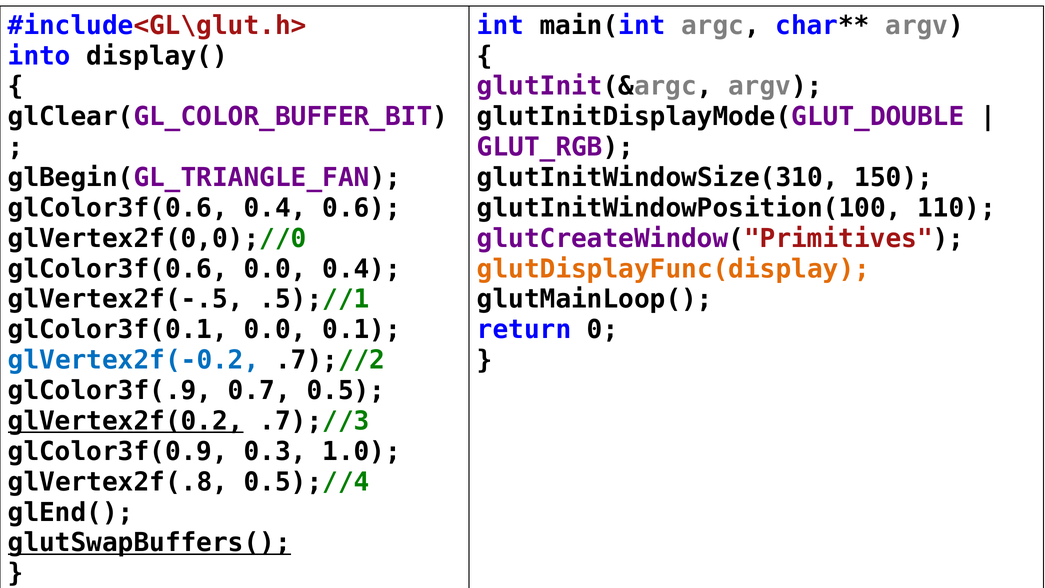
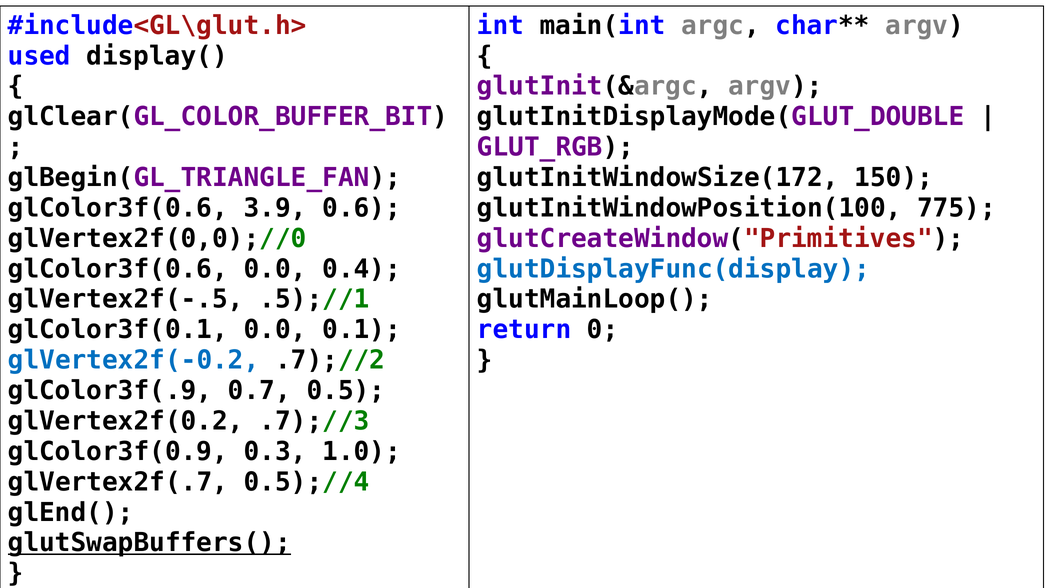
into: into -> used
glutInitWindowSize(310: glutInitWindowSize(310 -> glutInitWindowSize(172
glColor3f(0.6 0.4: 0.4 -> 3.9
110: 110 -> 775
glutDisplayFunc(display colour: orange -> blue
glVertex2f(0.2 underline: present -> none
glVertex2f(.8: glVertex2f(.8 -> glVertex2f(.7
